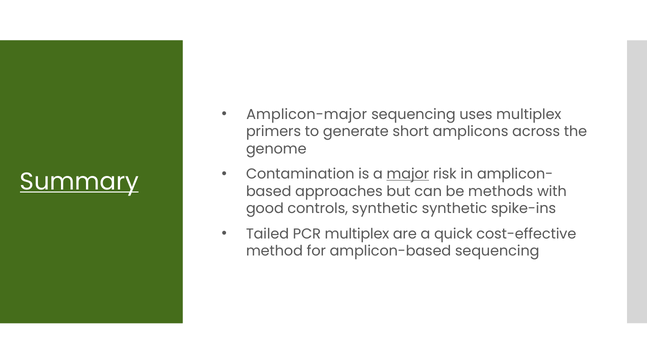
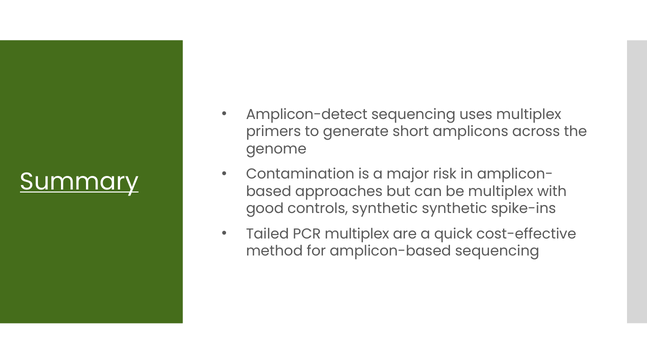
Amplicon-major: Amplicon-major -> Amplicon-detect
major underline: present -> none
be methods: methods -> multiplex
